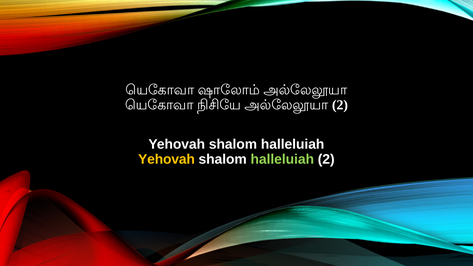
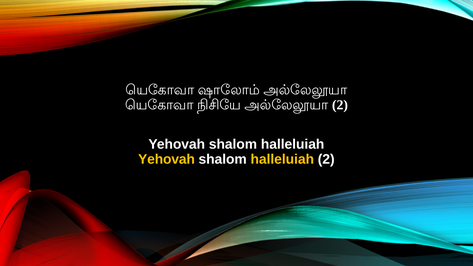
halleluiah at (282, 159) colour: light green -> yellow
